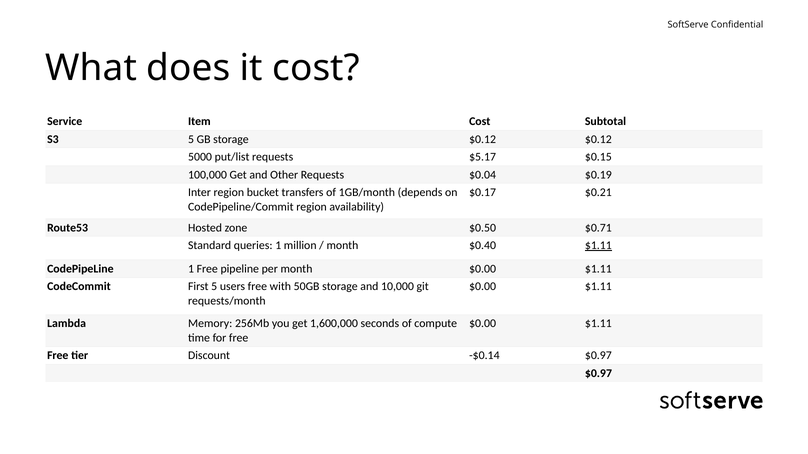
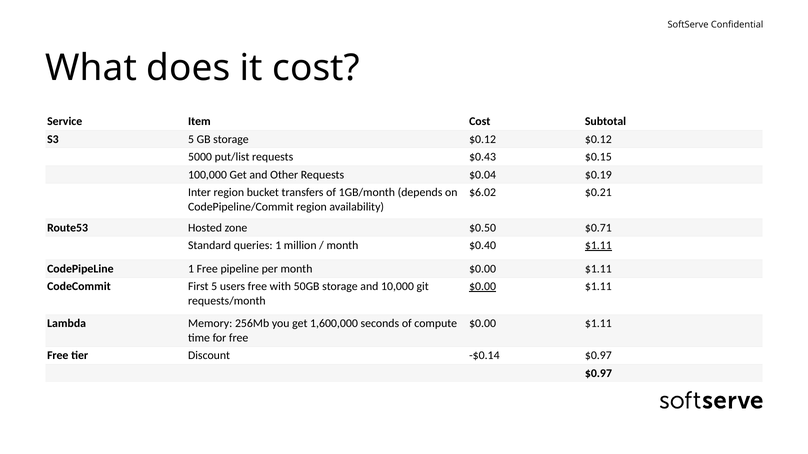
$5.17: $5.17 -> $0.43
$0.17: $0.17 -> $6.02
$0.00 at (483, 287) underline: none -> present
